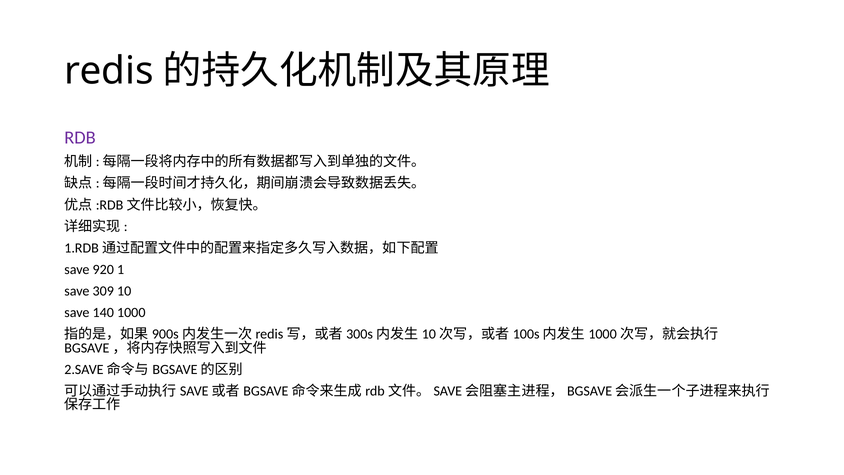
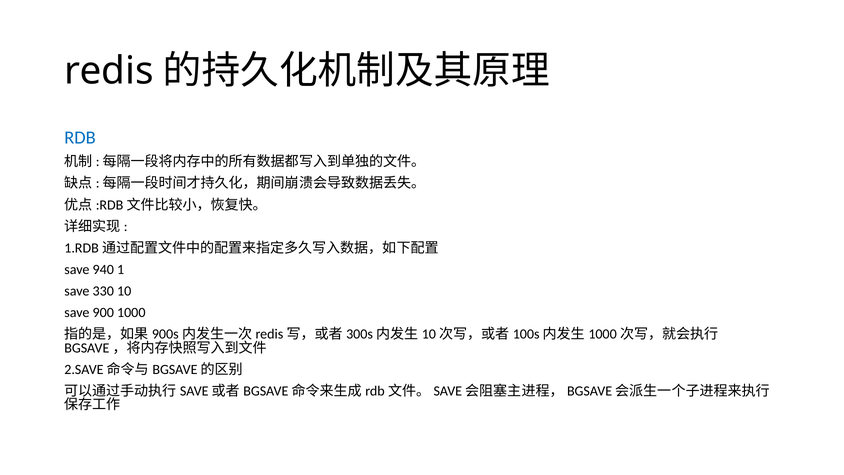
RDB colour: purple -> blue
920: 920 -> 940
309: 309 -> 330
140: 140 -> 900
